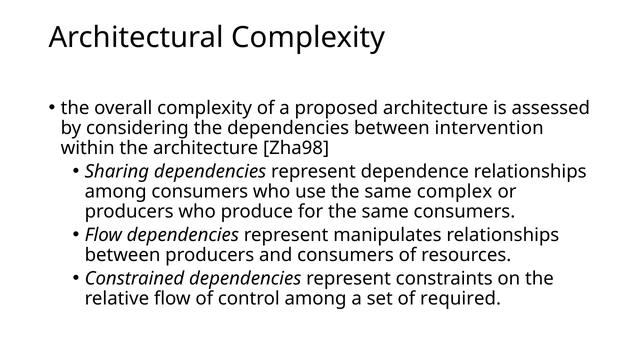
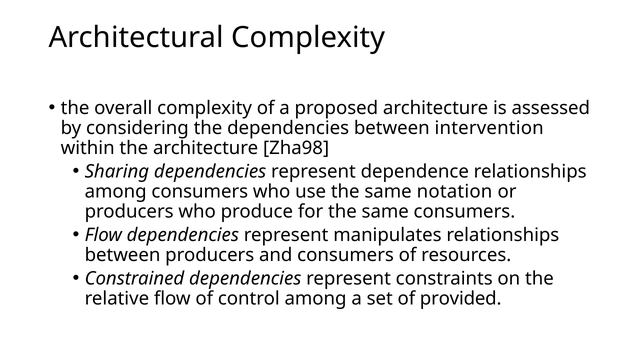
complex: complex -> notation
required: required -> provided
